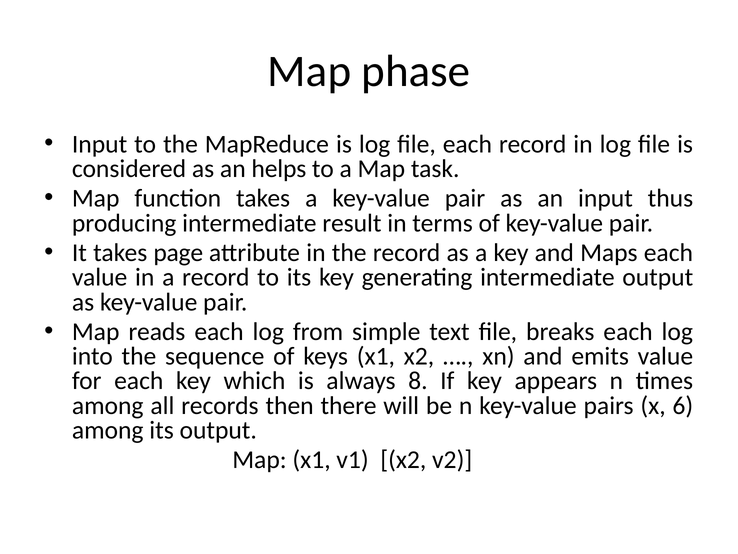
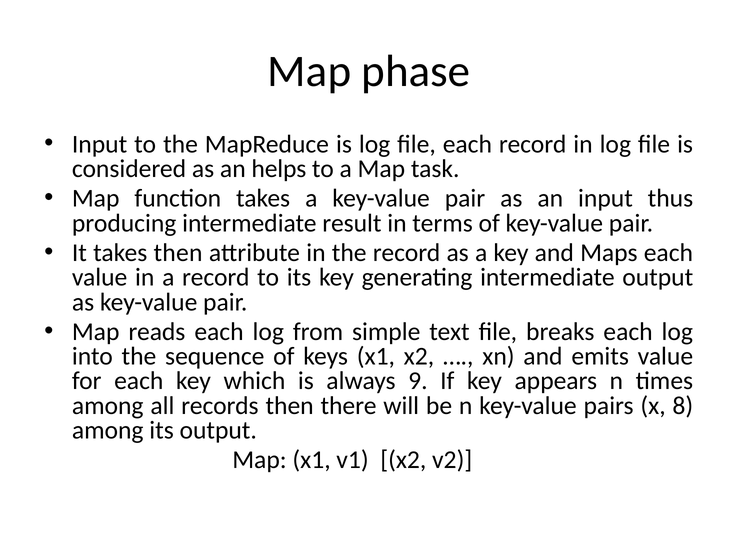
takes page: page -> then
8: 8 -> 9
6: 6 -> 8
